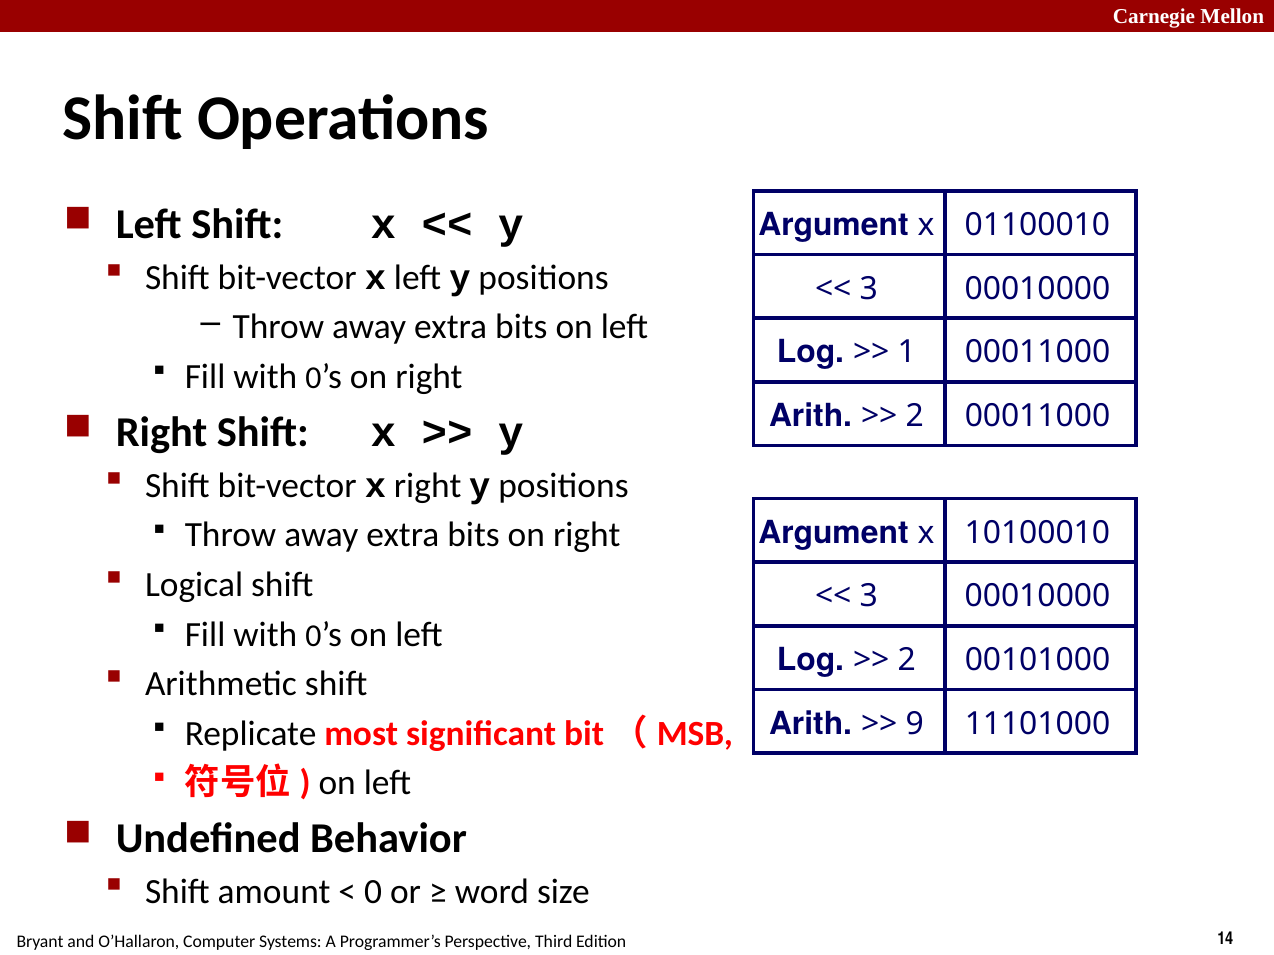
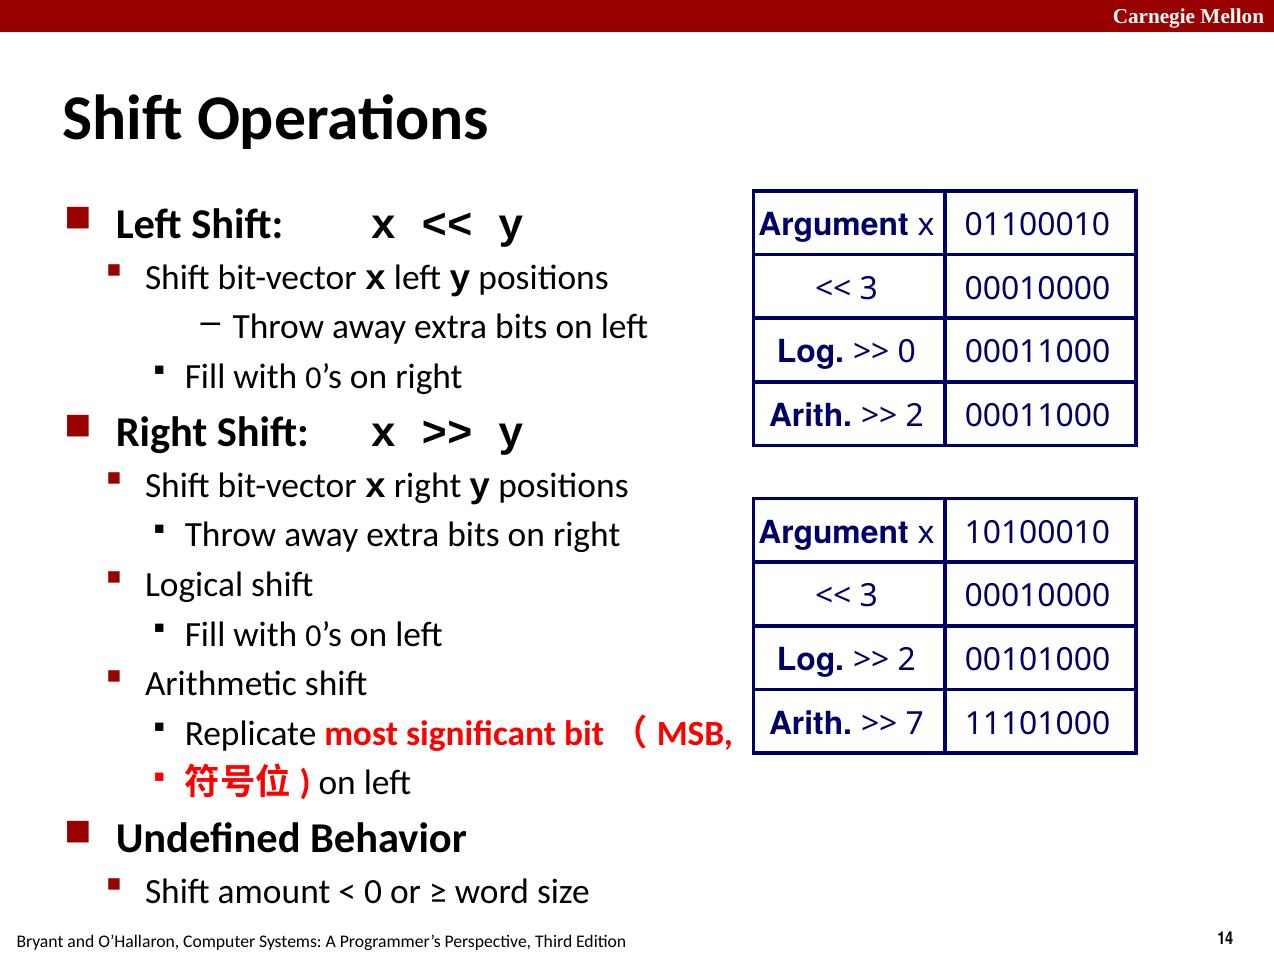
1 at (907, 353): 1 -> 0
9: 9 -> 7
